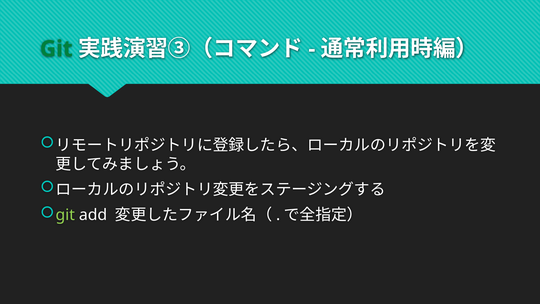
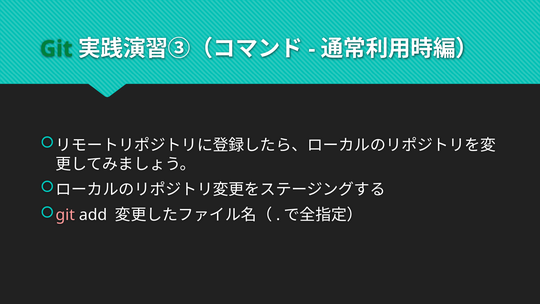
git at (65, 215) colour: light green -> pink
